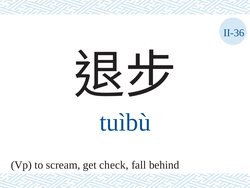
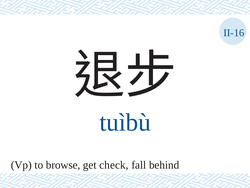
II-36: II-36 -> II-16
scream: scream -> browse
